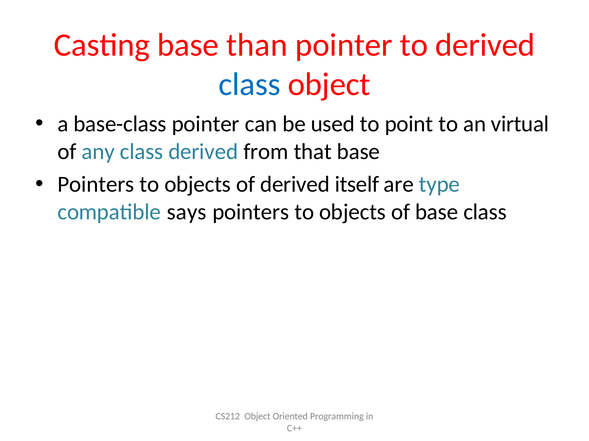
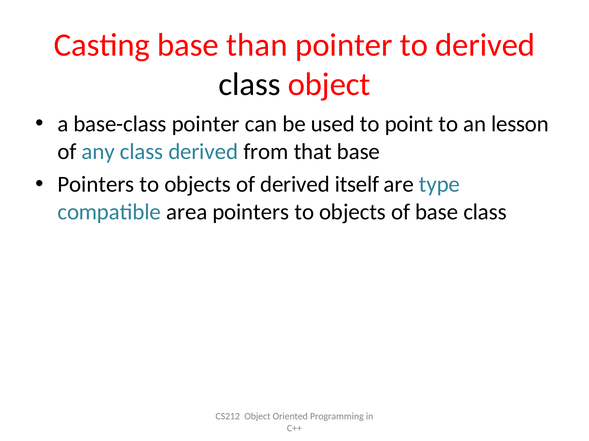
class at (250, 85) colour: blue -> black
virtual: virtual -> lesson
says: says -> area
